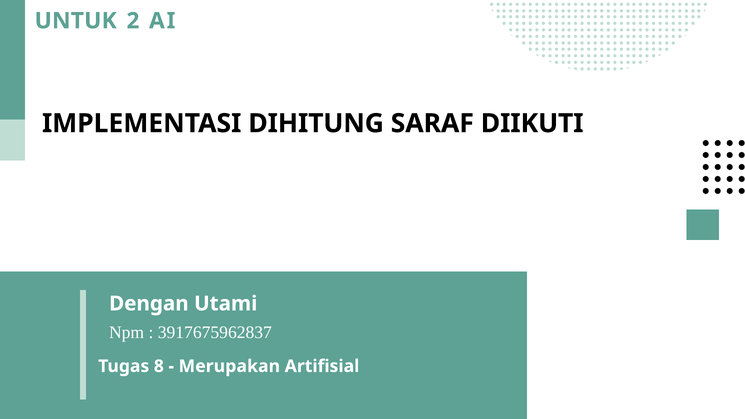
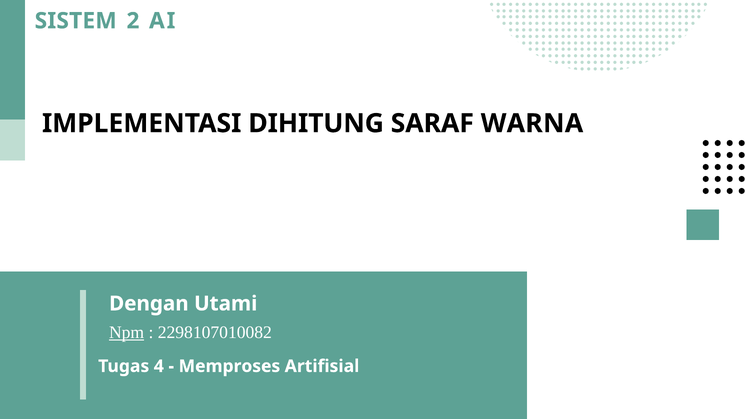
UNTUK: UNTUK -> SISTEM
DIIKUTI: DIIKUTI -> WARNA
Npm underline: none -> present
3917675962837: 3917675962837 -> 2298107010082
8: 8 -> 4
Merupakan: Merupakan -> Memproses
